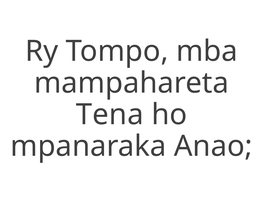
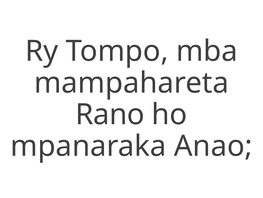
Tena: Tena -> Rano
